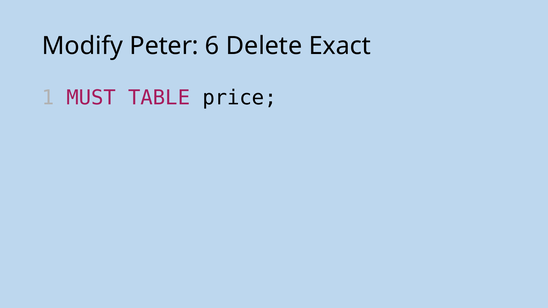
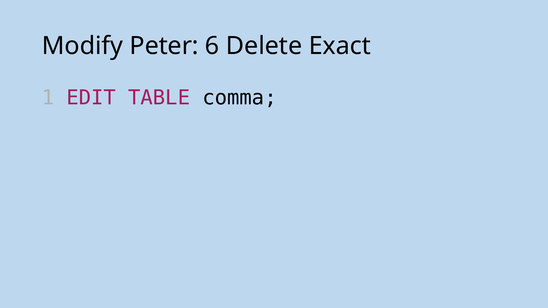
MUST: MUST -> EDIT
price: price -> comma
